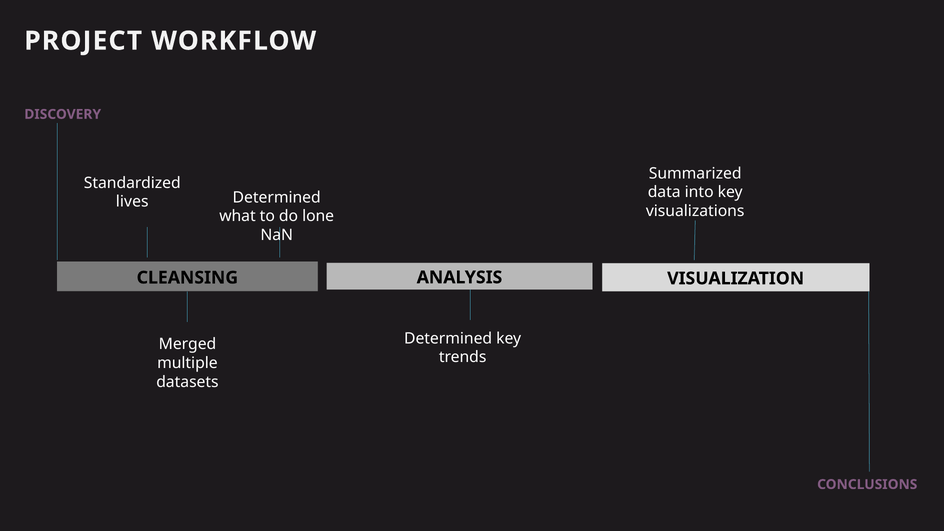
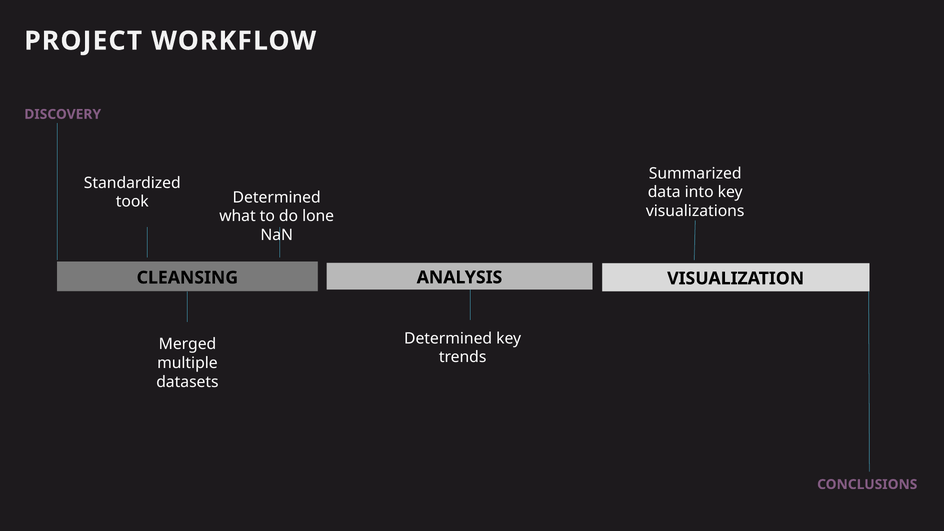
lives: lives -> took
